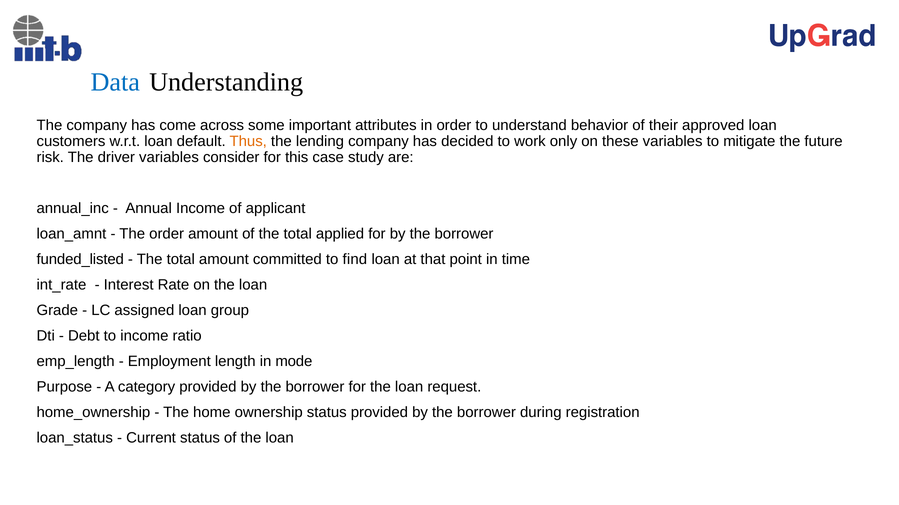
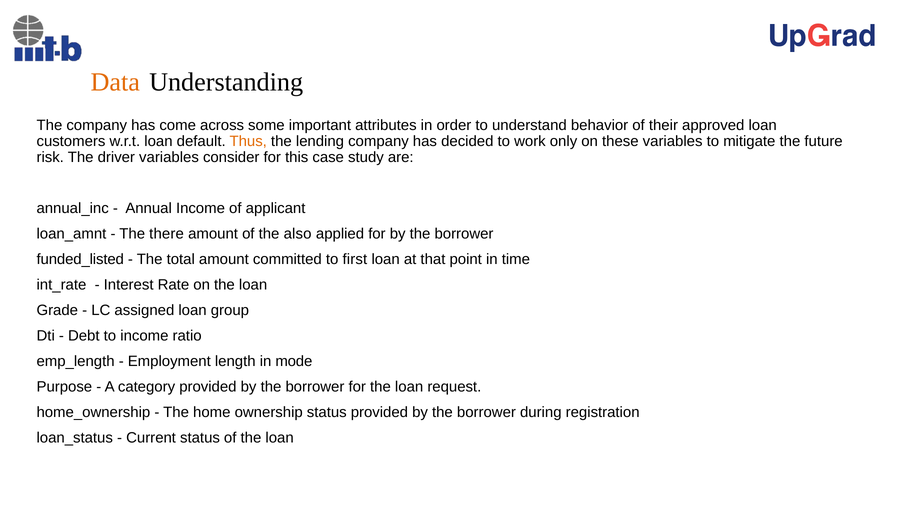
Data colour: blue -> orange
The order: order -> there
of the total: total -> also
find: find -> first
